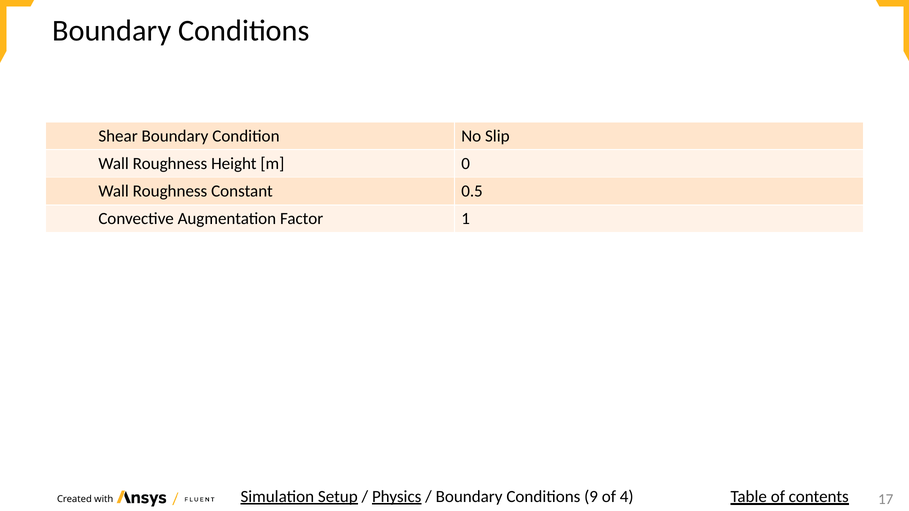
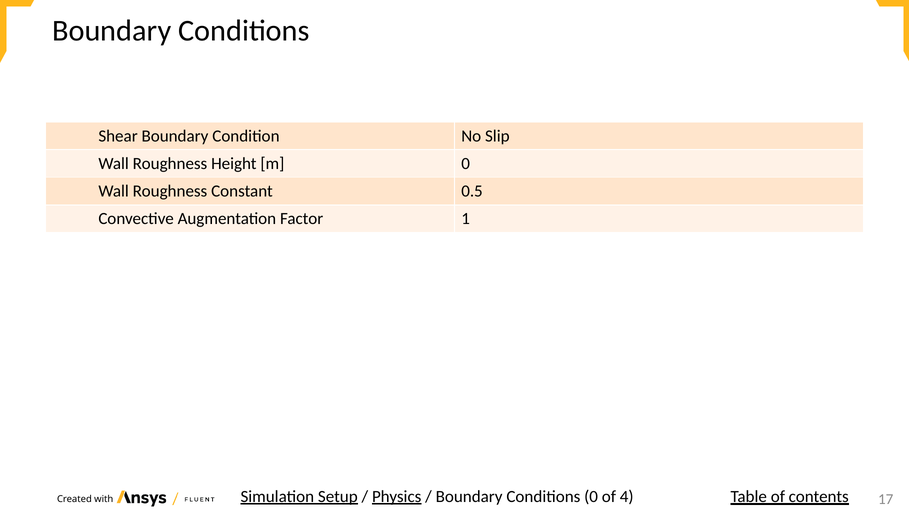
Conditions 9: 9 -> 0
